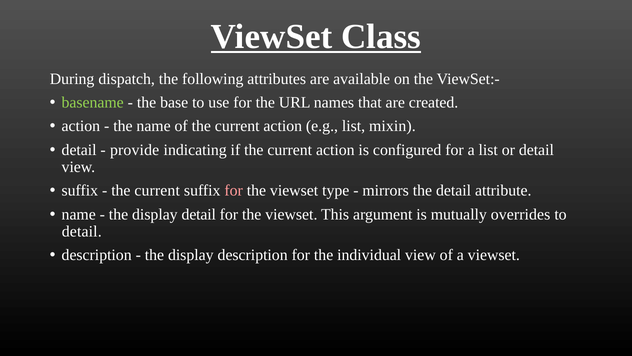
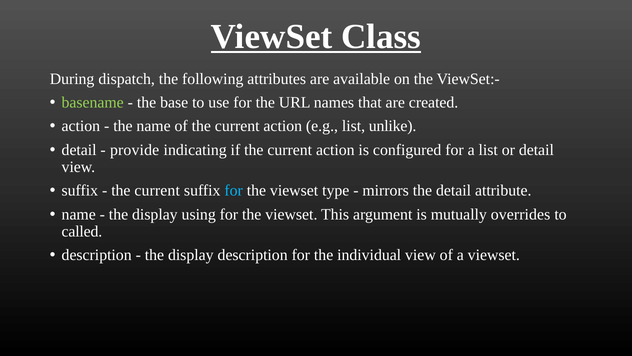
mixin: mixin -> unlike
for at (234, 190) colour: pink -> light blue
display detail: detail -> using
detail at (82, 231): detail -> called
